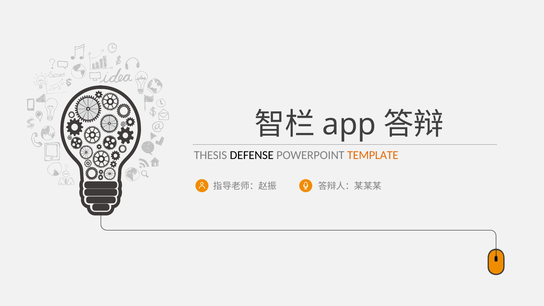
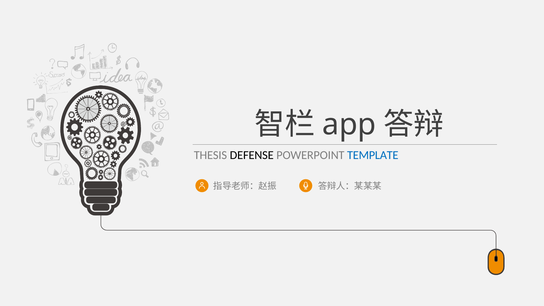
TEMPLATE colour: orange -> blue
